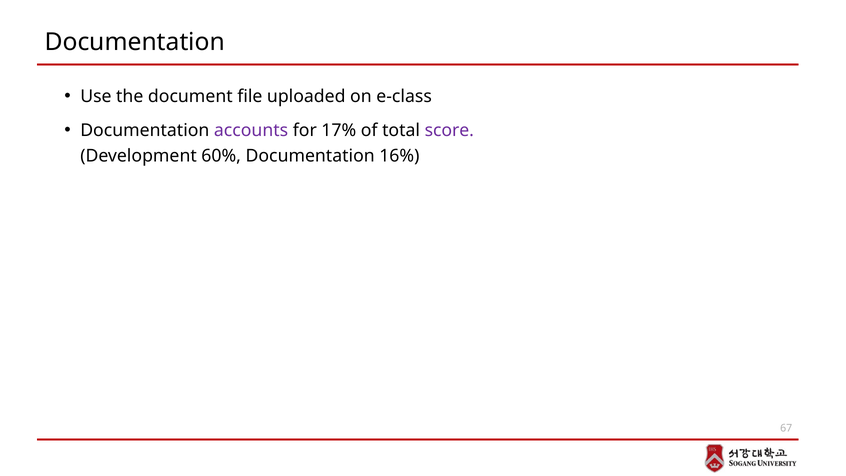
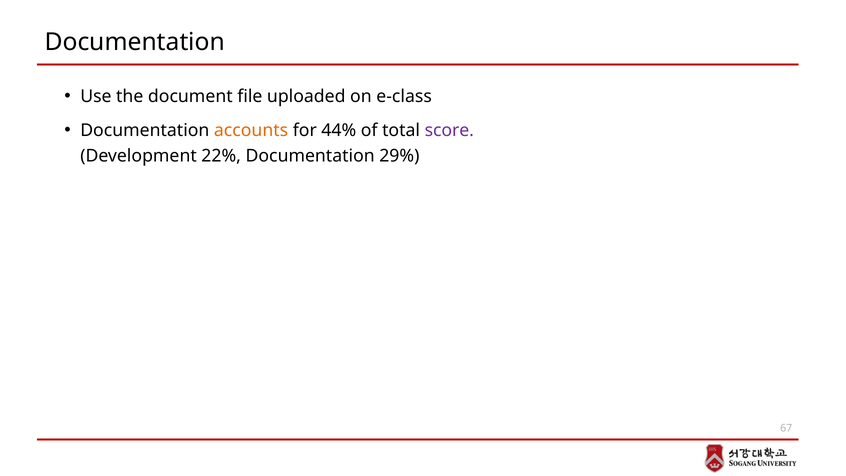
accounts colour: purple -> orange
17%: 17% -> 44%
60%: 60% -> 22%
16%: 16% -> 29%
